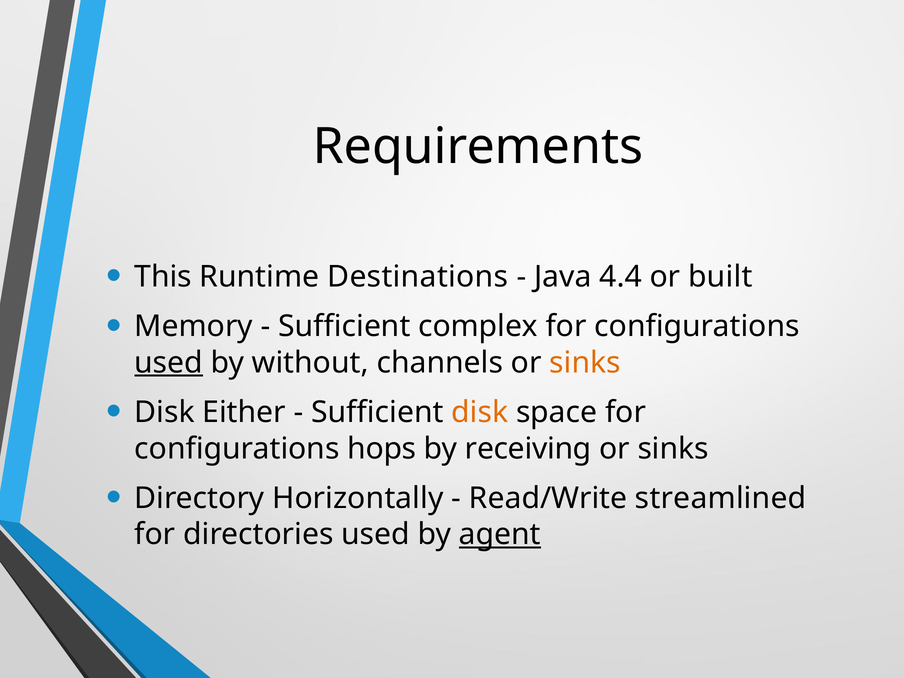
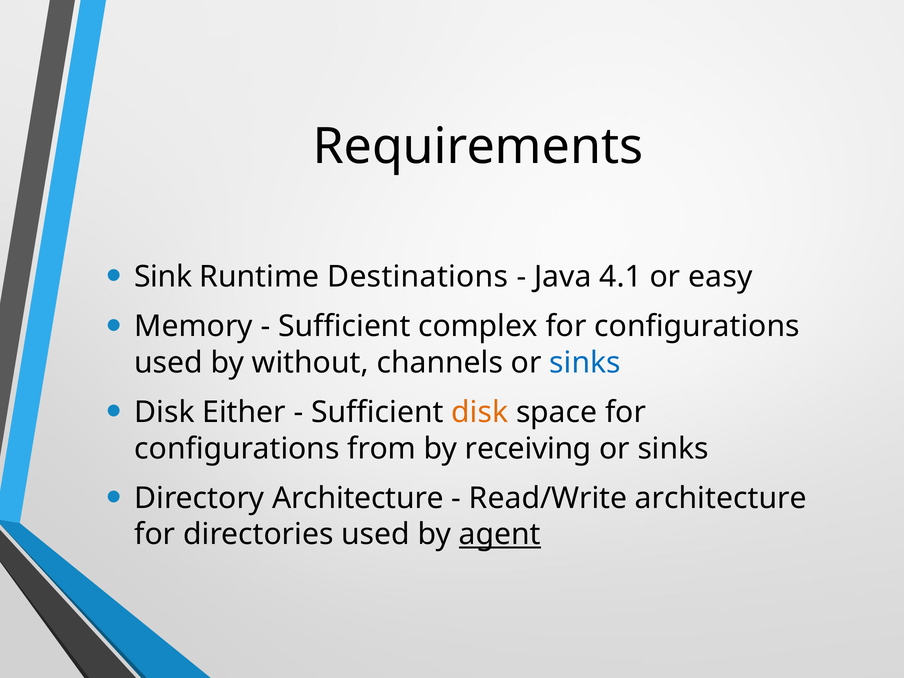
This: This -> Sink
4.4: 4.4 -> 4.1
built: built -> easy
used at (169, 363) underline: present -> none
sinks at (585, 363) colour: orange -> blue
hops: hops -> from
Directory Horizontally: Horizontally -> Architecture
Read/Write streamlined: streamlined -> architecture
